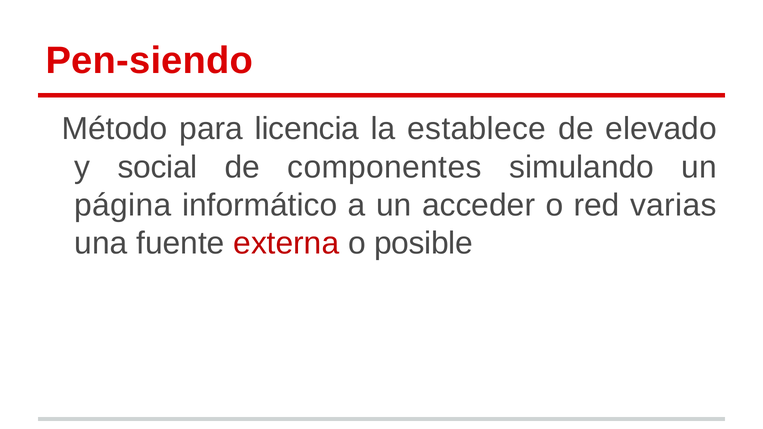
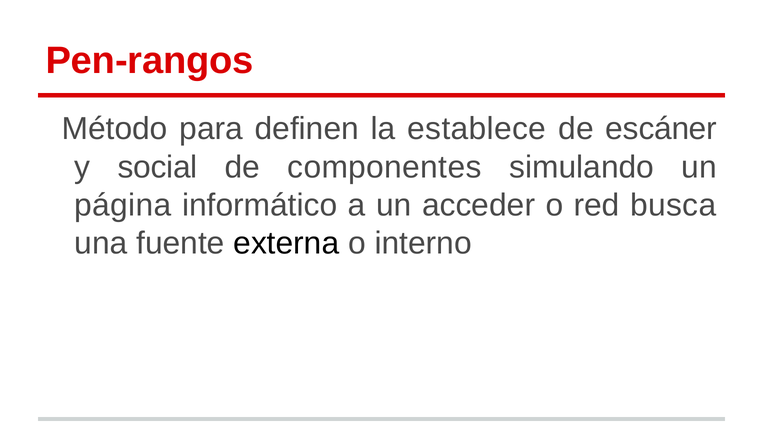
Pen-siendo: Pen-siendo -> Pen-rangos
licencia: licencia -> definen
elevado: elevado -> escáner
varias: varias -> busca
externa colour: red -> black
posible: posible -> interno
